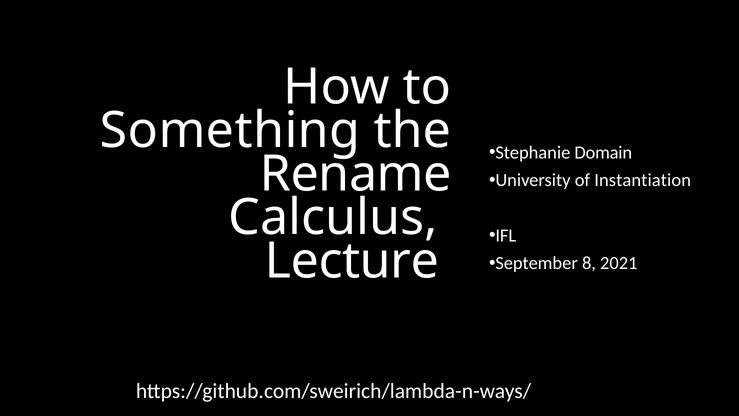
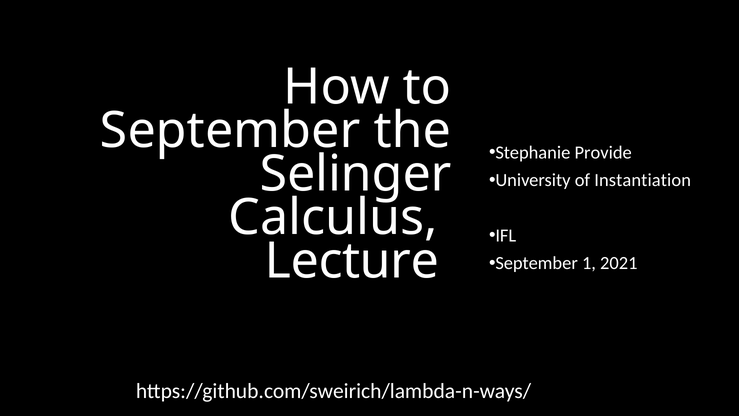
Something at (230, 131): Something -> September
Domain: Domain -> Provide
Rename: Rename -> Selinger
8: 8 -> 1
